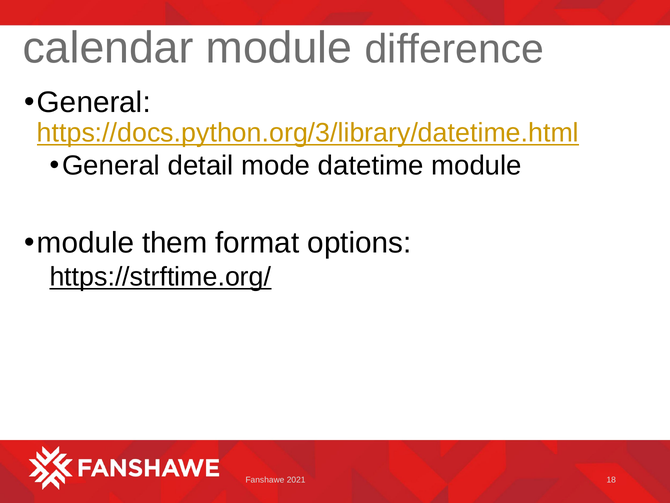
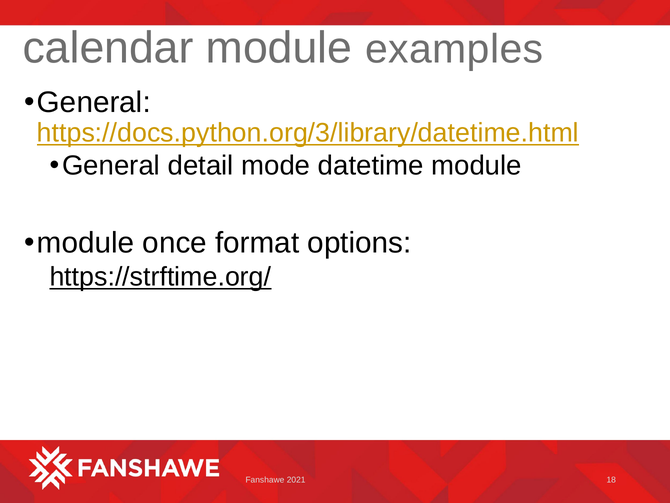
difference: difference -> examples
them: them -> once
